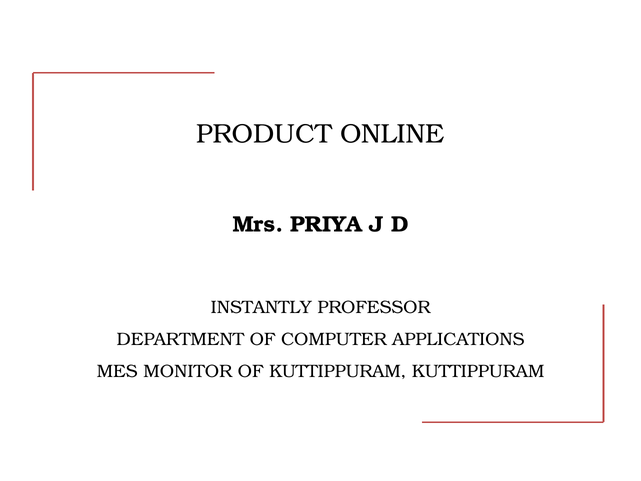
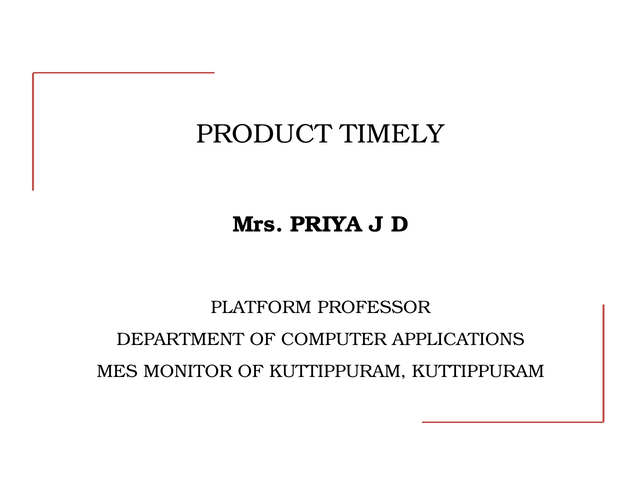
ONLINE: ONLINE -> TIMELY
INSTANTLY: INSTANTLY -> PLATFORM
